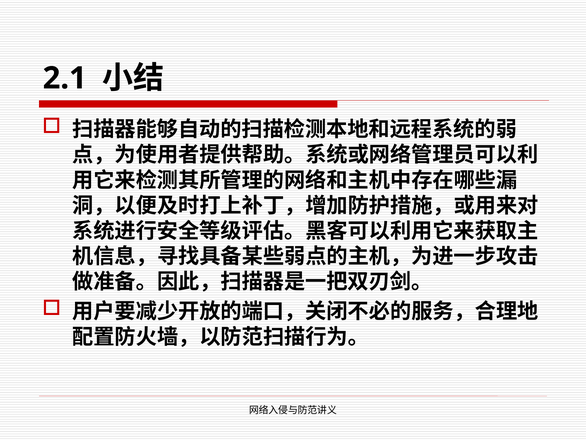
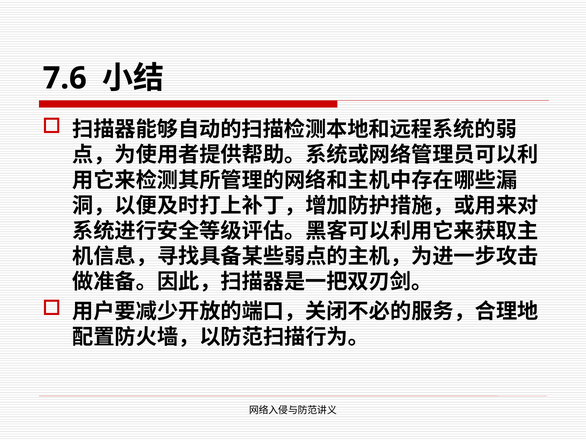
2.1: 2.1 -> 7.6
